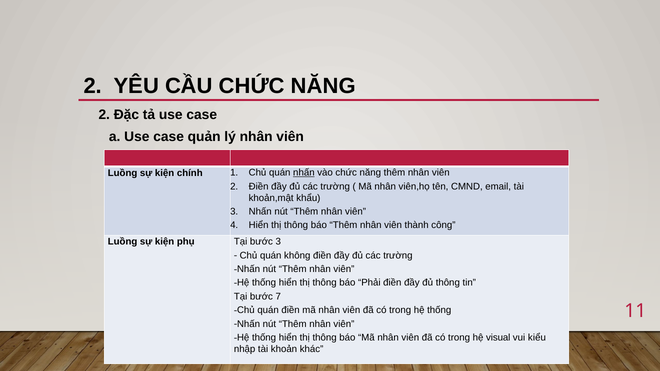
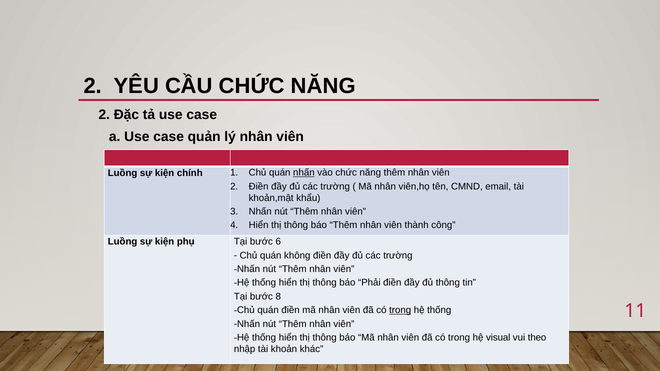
bước 3: 3 -> 6
7: 7 -> 8
trong at (400, 310) underline: none -> present
kiểu: kiểu -> theo
